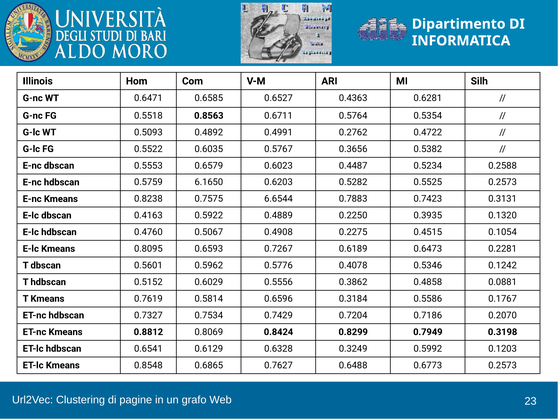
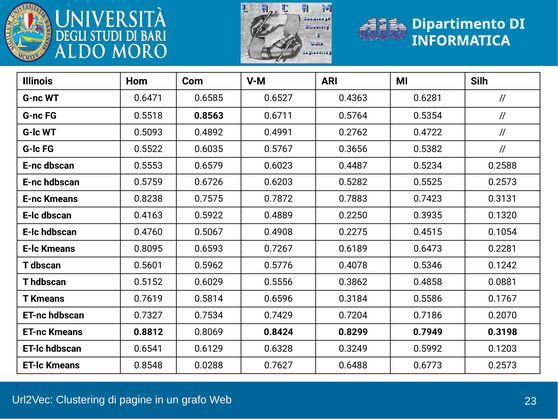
6.1650: 6.1650 -> 0.6726
6.6544: 6.6544 -> 0.7872
0.6865: 0.6865 -> 0.0288
